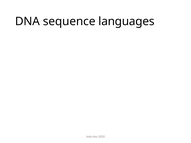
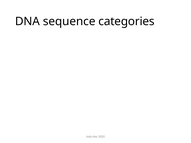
languages: languages -> categories
